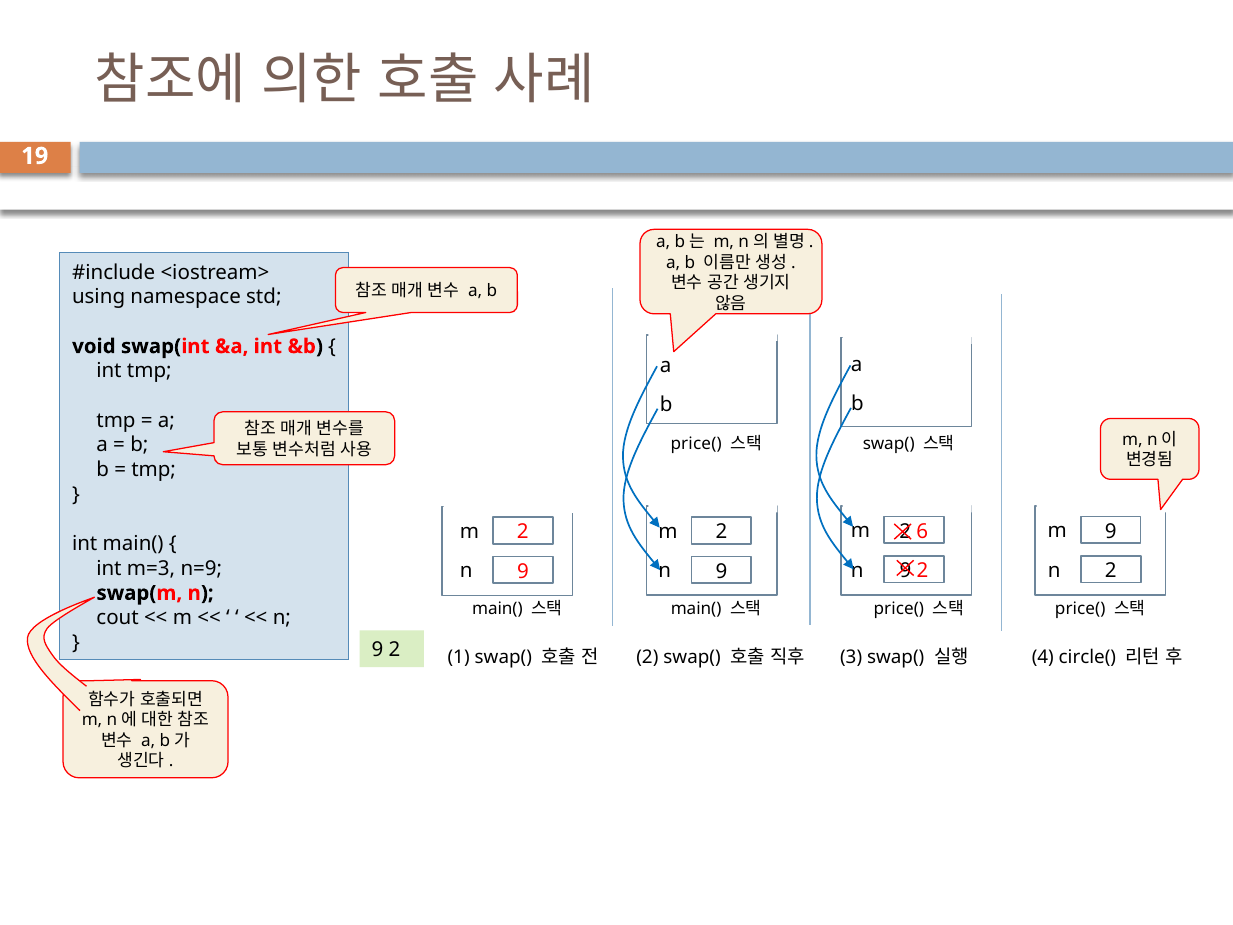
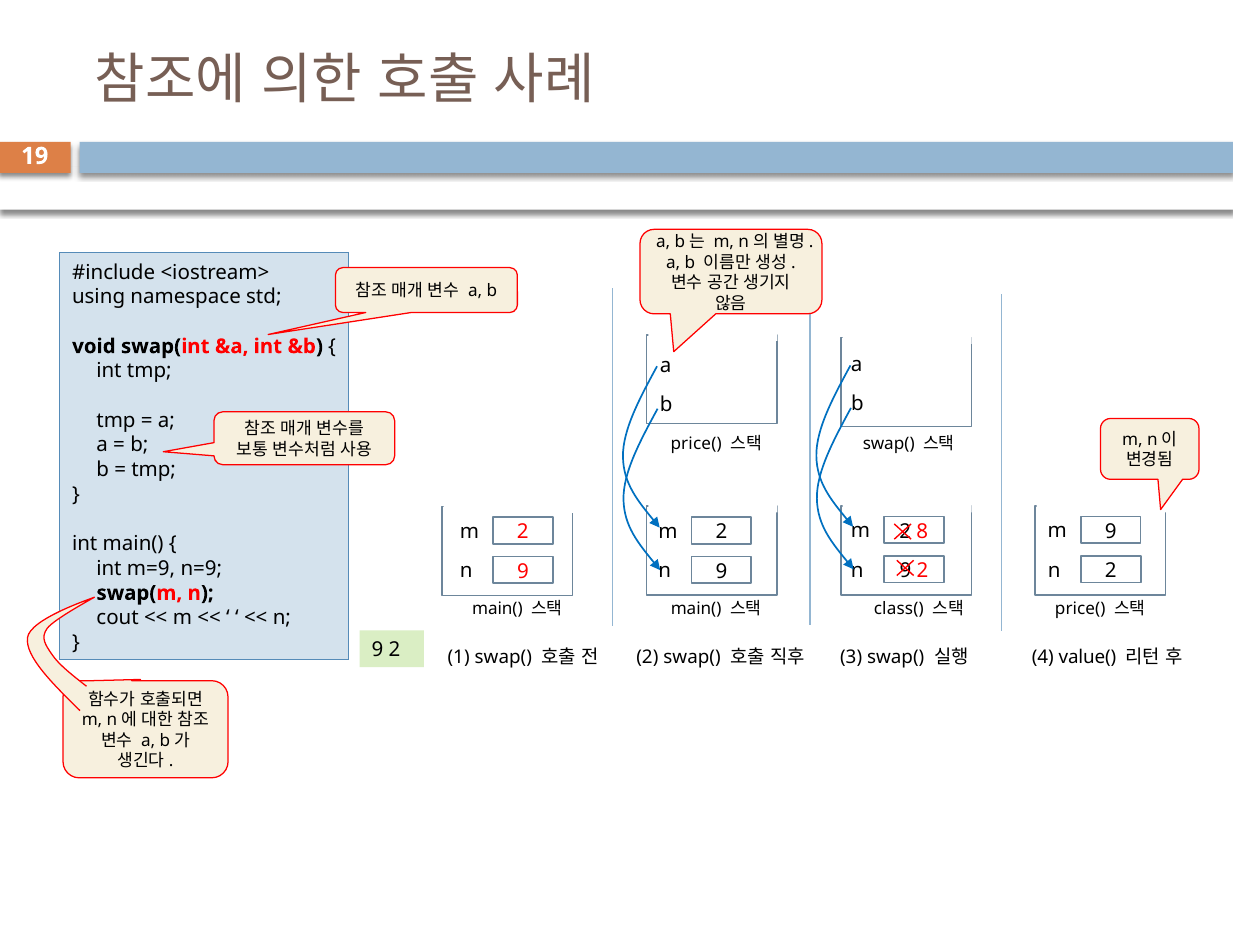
6: 6 -> 8
m=3: m=3 -> m=9
price( at (899, 608): price( -> class(
circle(: circle( -> value(
